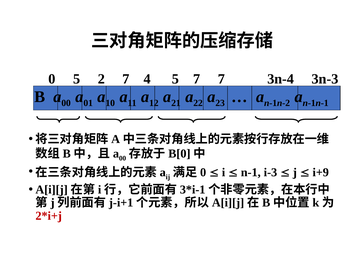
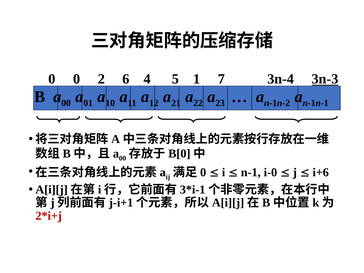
0 5: 5 -> 0
2 7: 7 -> 6
5 7: 7 -> 1
3n-3 underline: none -> present
i-3: i-3 -> i-0
i+9: i+9 -> i+6
